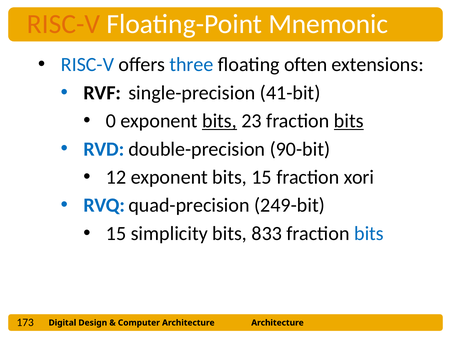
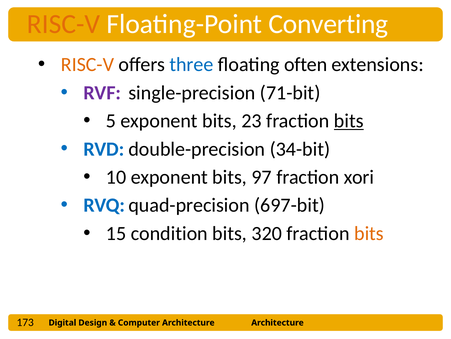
Mnemonic: Mnemonic -> Converting
RISC-V at (87, 64) colour: blue -> orange
RVF colour: black -> purple
41-bit: 41-bit -> 71-bit
0: 0 -> 5
bits at (219, 121) underline: present -> none
90-bit: 90-bit -> 34-bit
12: 12 -> 10
bits 15: 15 -> 97
249-bit: 249-bit -> 697-bit
simplicity: simplicity -> condition
833: 833 -> 320
bits at (369, 233) colour: blue -> orange
